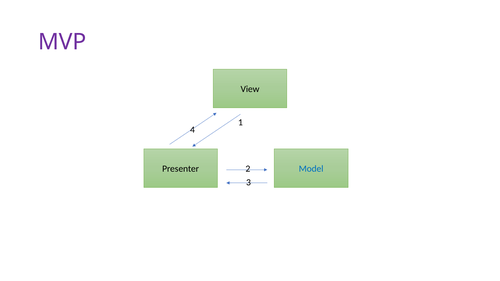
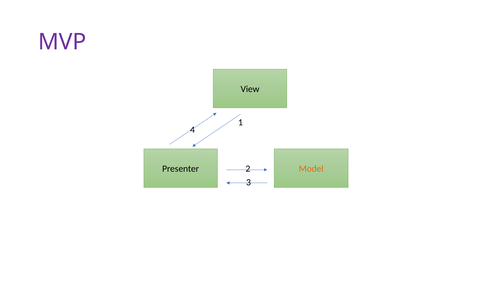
Model colour: blue -> orange
